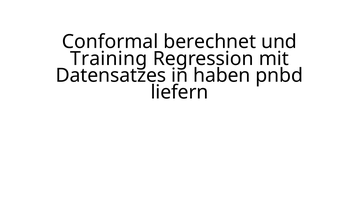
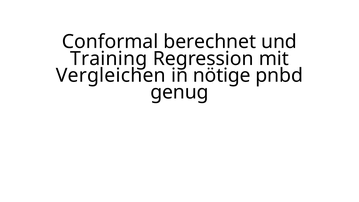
Datensatzes: Datensatzes -> Vergleichen
haben: haben -> nötige
liefern: liefern -> genug
